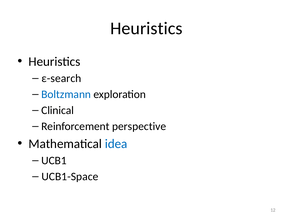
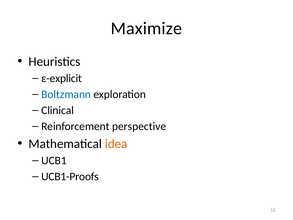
Heuristics at (146, 28): Heuristics -> Maximize
ε-search: ε-search -> ε-explicit
idea colour: blue -> orange
UCB1-Space: UCB1-Space -> UCB1-Proofs
